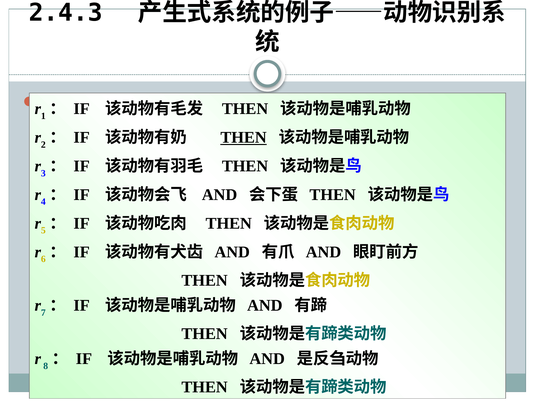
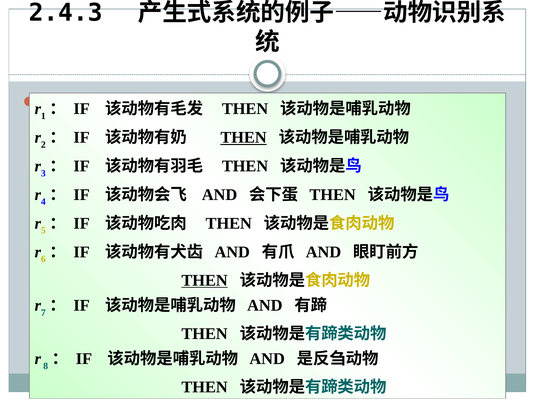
THEN at (205, 280) underline: none -> present
